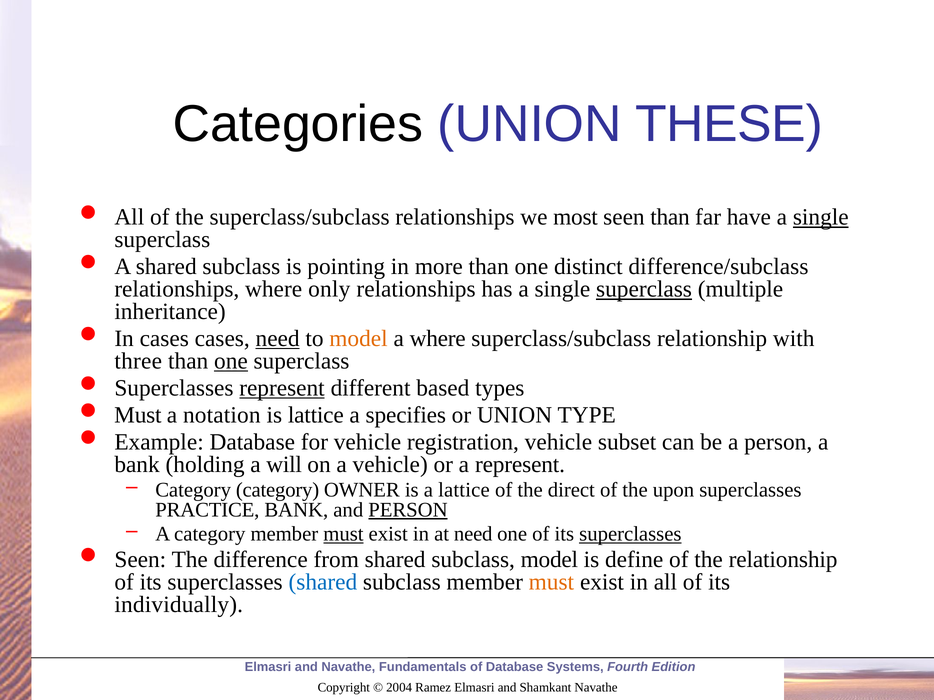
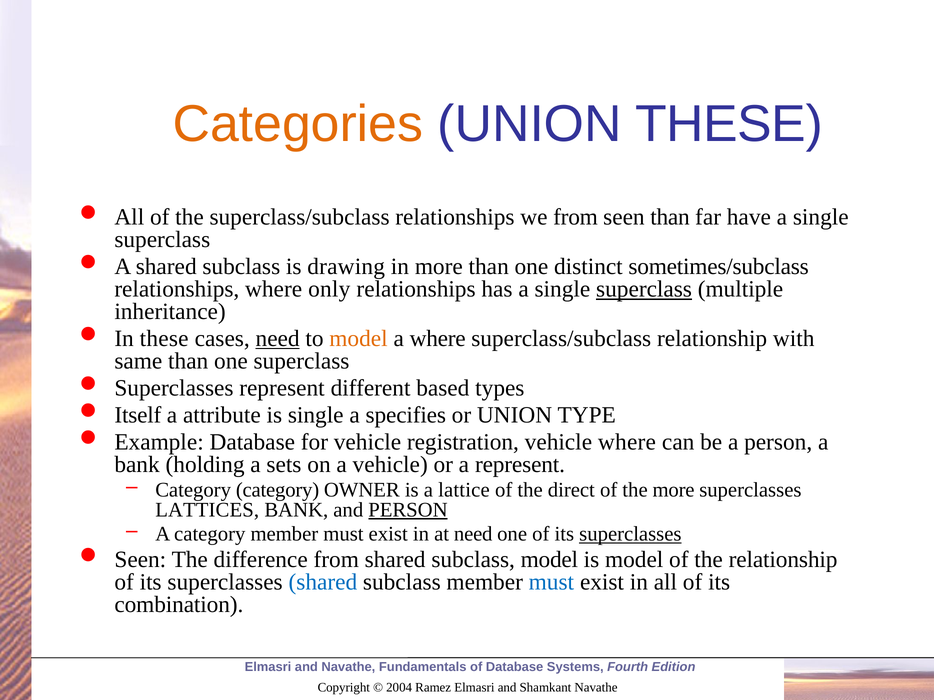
Categories colour: black -> orange
we most: most -> from
single at (821, 217) underline: present -> none
pointing: pointing -> drawing
difference/subclass: difference/subclass -> sometimes/subclass
In cases: cases -> these
three: three -> same
one at (231, 361) underline: present -> none
represent at (282, 388) underline: present -> none
Must at (138, 415): Must -> Itself
notation: notation -> attribute
is lattice: lattice -> single
vehicle subset: subset -> where
will: will -> sets
the upon: upon -> more
PRACTICE: PRACTICE -> LATTICES
must at (343, 534) underline: present -> none
is define: define -> model
must at (551, 583) colour: orange -> blue
individually: individually -> combination
